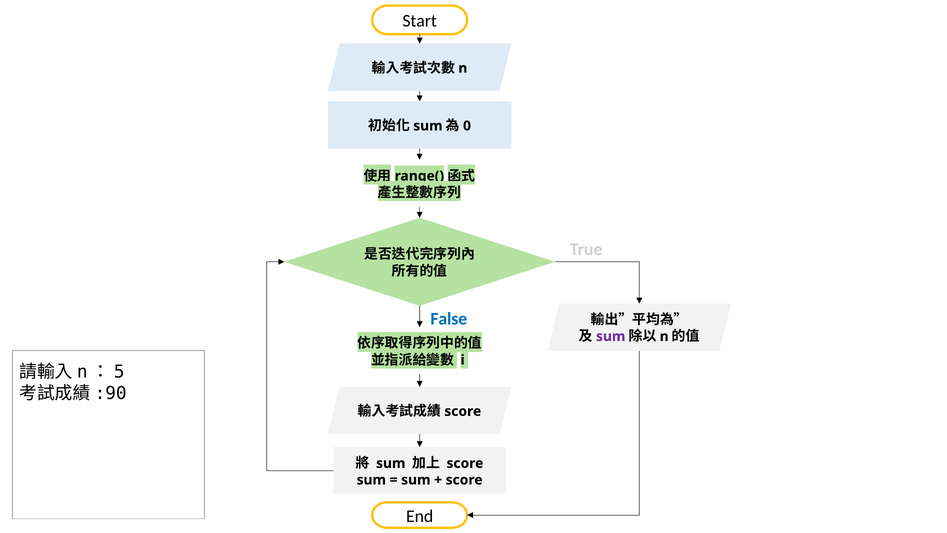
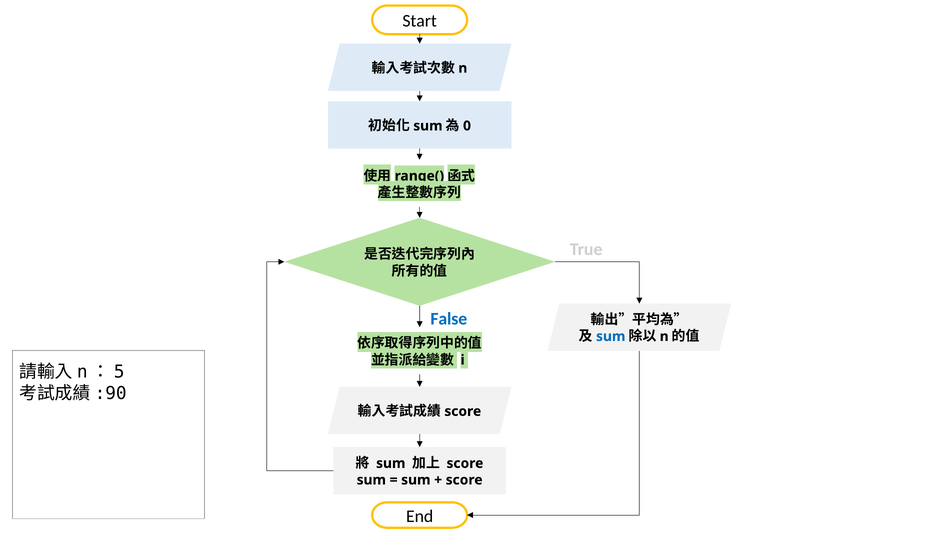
sum at (611, 336) colour: purple -> blue
